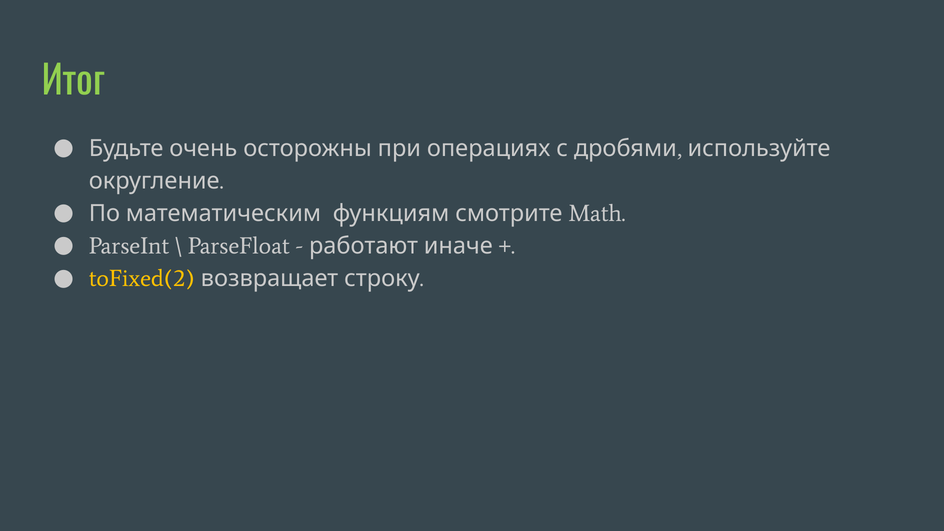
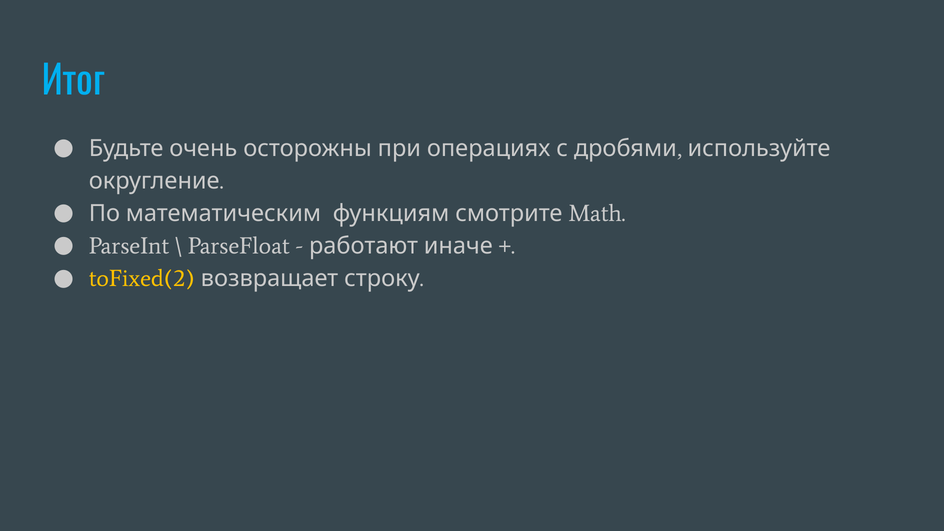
Итог colour: light green -> light blue
